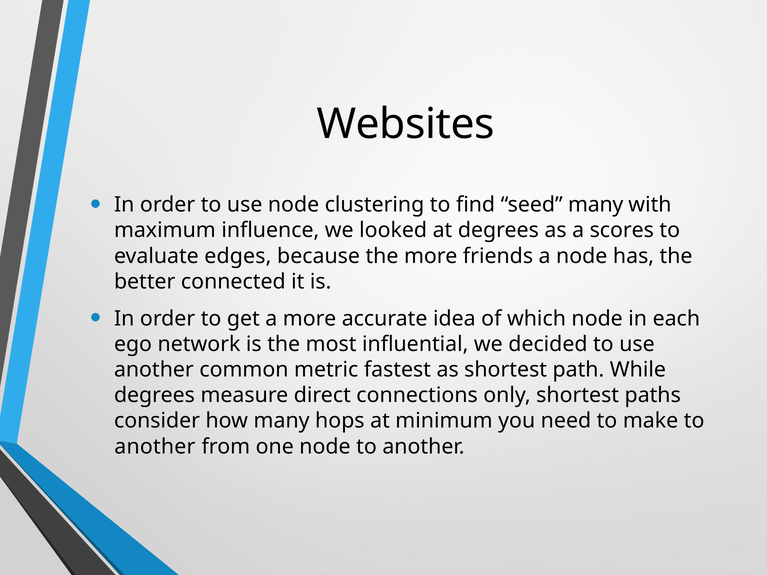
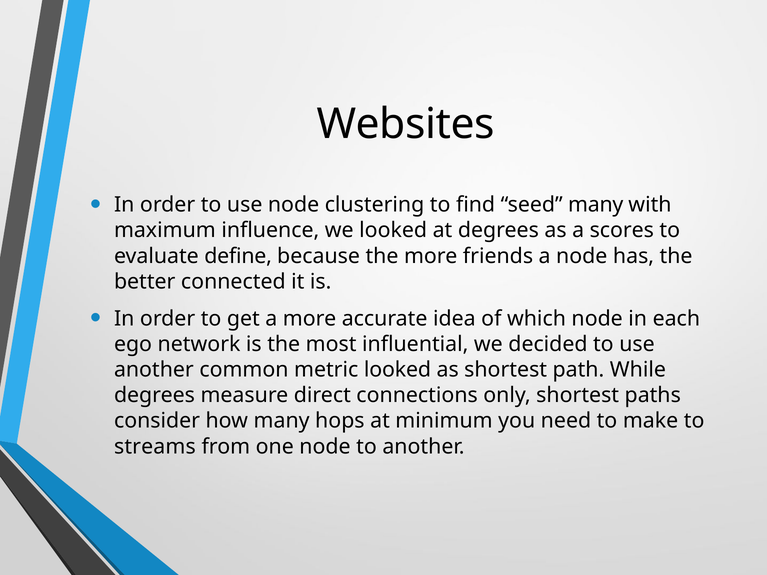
edges: edges -> define
metric fastest: fastest -> looked
another at (155, 447): another -> streams
